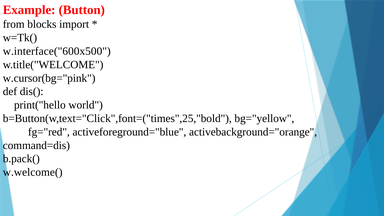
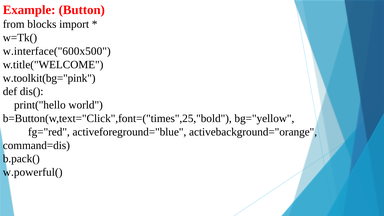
w.cursor(bg="pink: w.cursor(bg="pink -> w.toolkit(bg="pink
w.welcome(: w.welcome( -> w.powerful(
